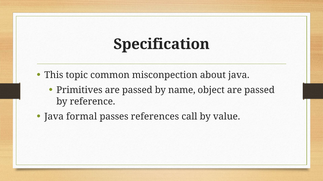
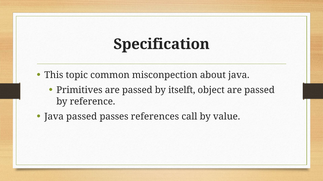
name: name -> itselft
Java formal: formal -> passed
